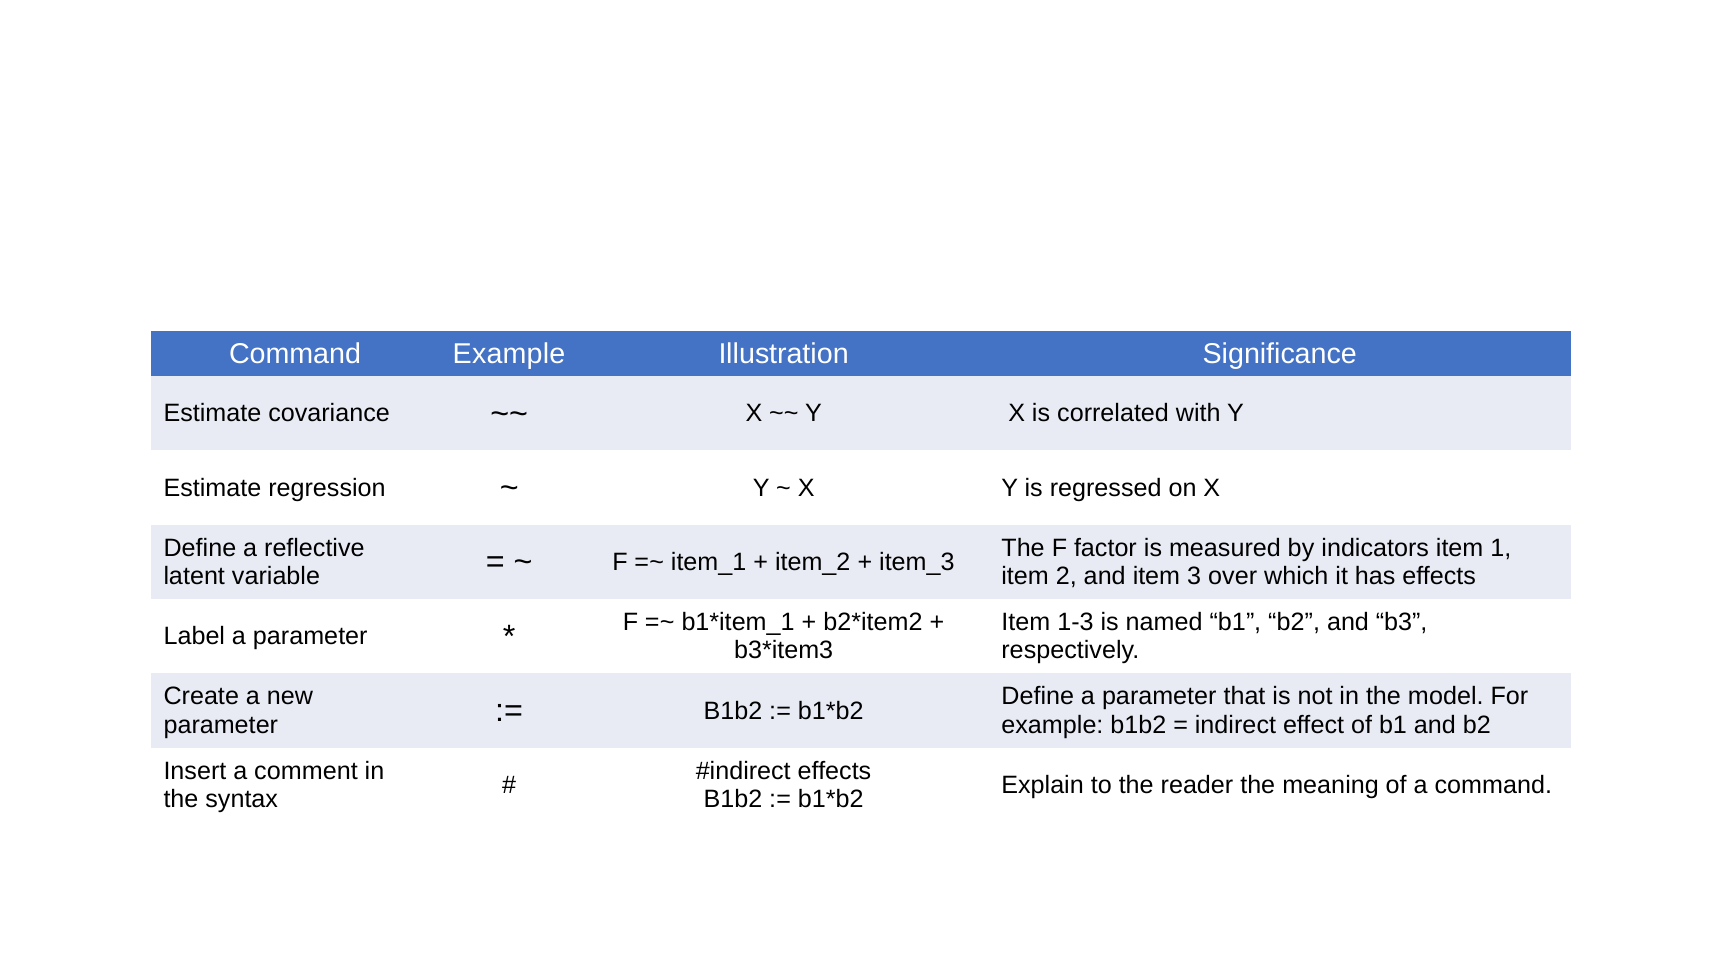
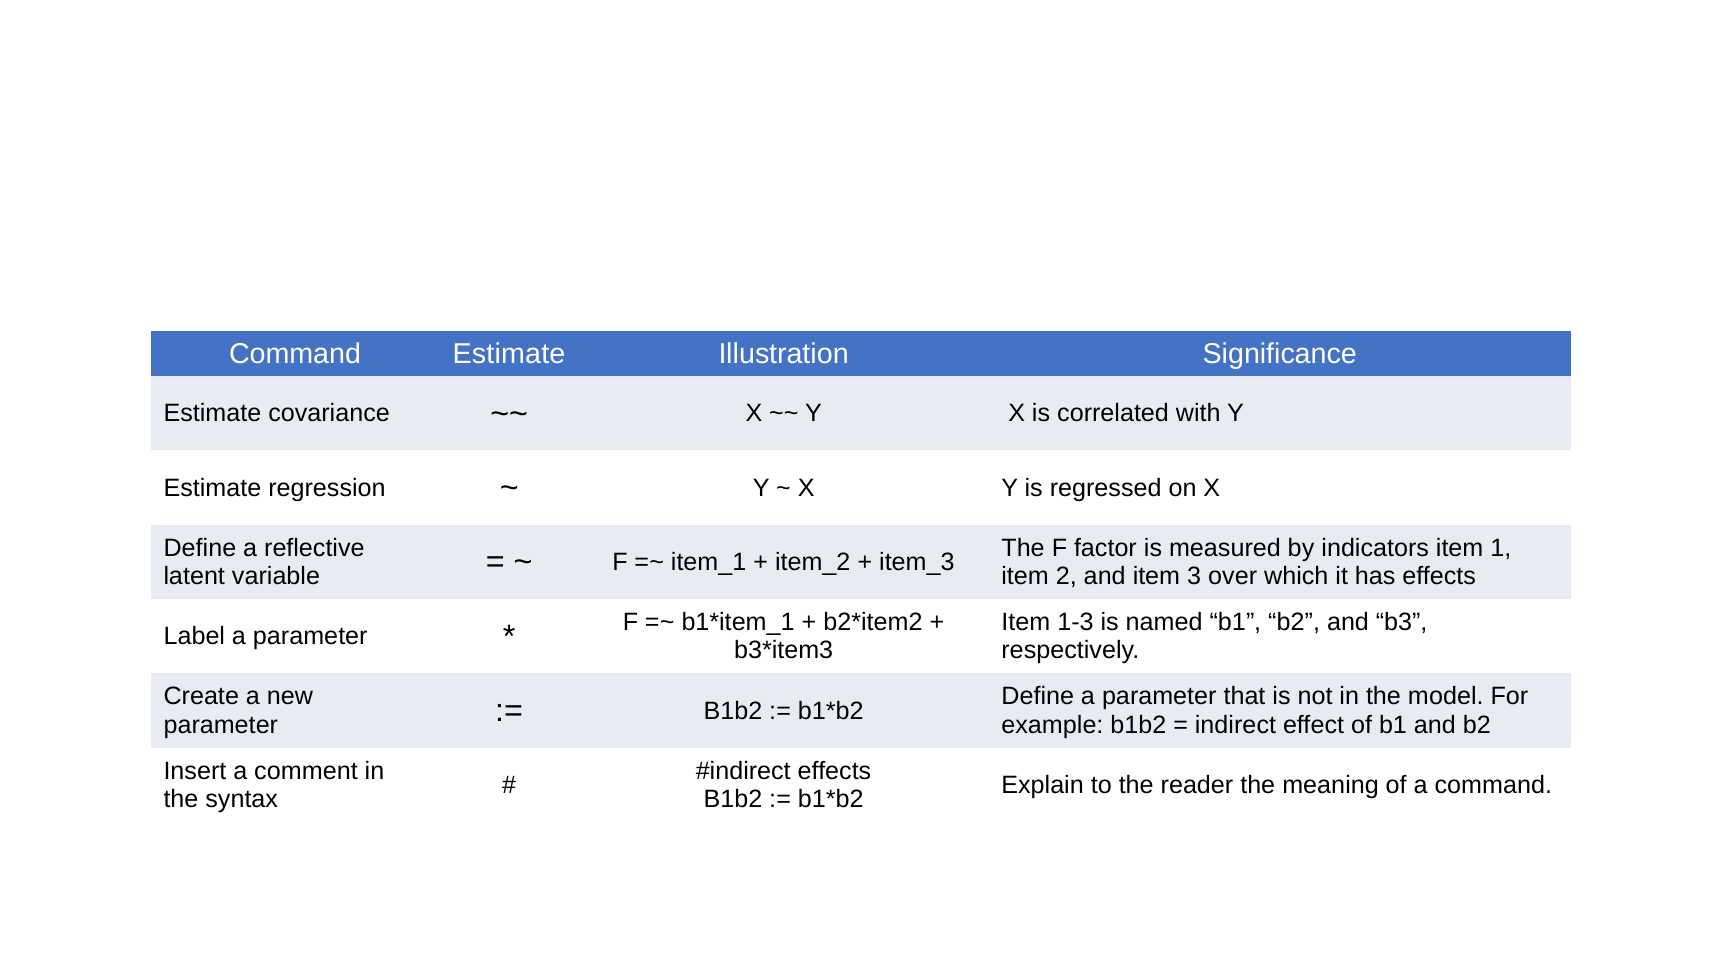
Command Example: Example -> Estimate
